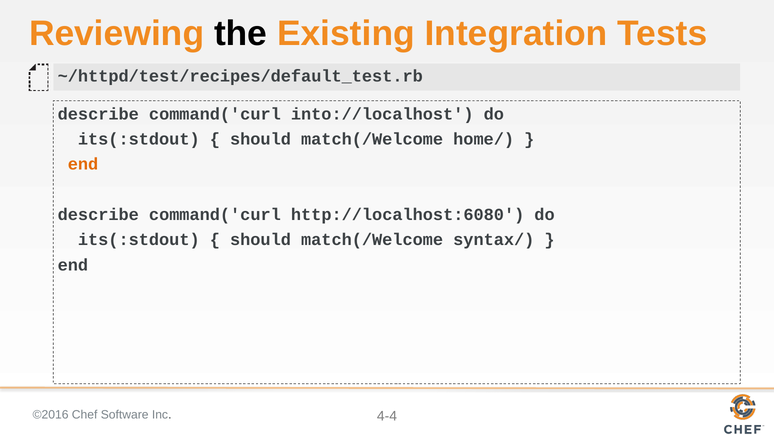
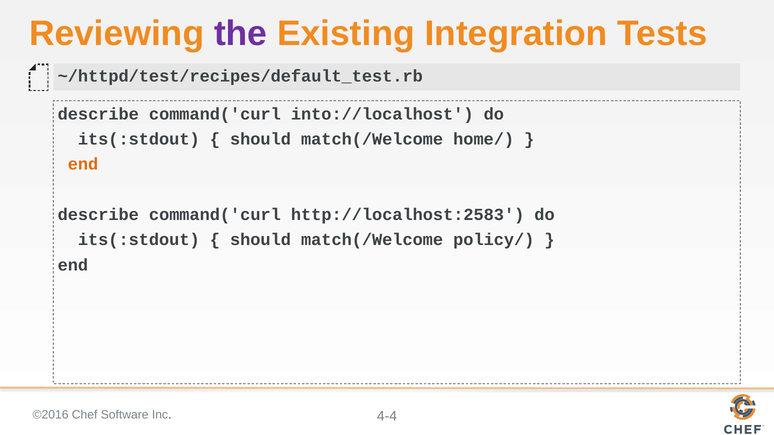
the colour: black -> purple
http://localhost:6080: http://localhost:6080 -> http://localhost:2583
syntax/: syntax/ -> policy/
